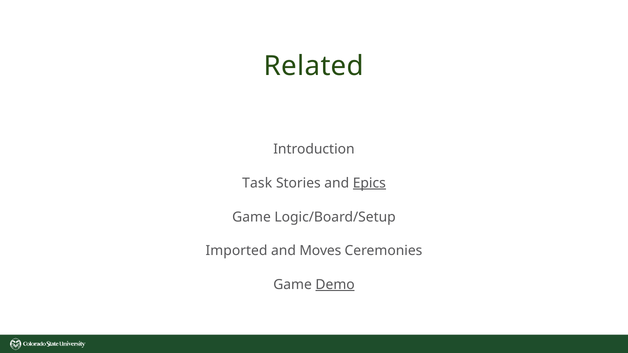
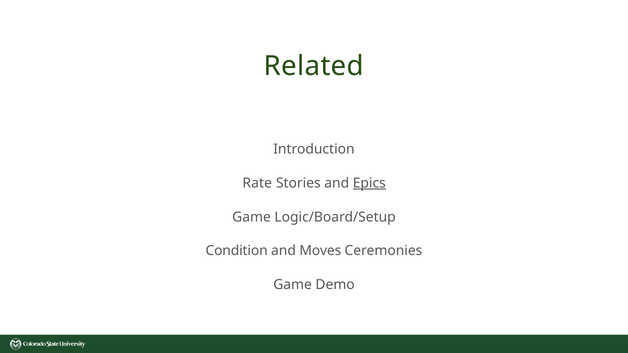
Task: Task -> Rate
Imported: Imported -> Condition
Demo underline: present -> none
